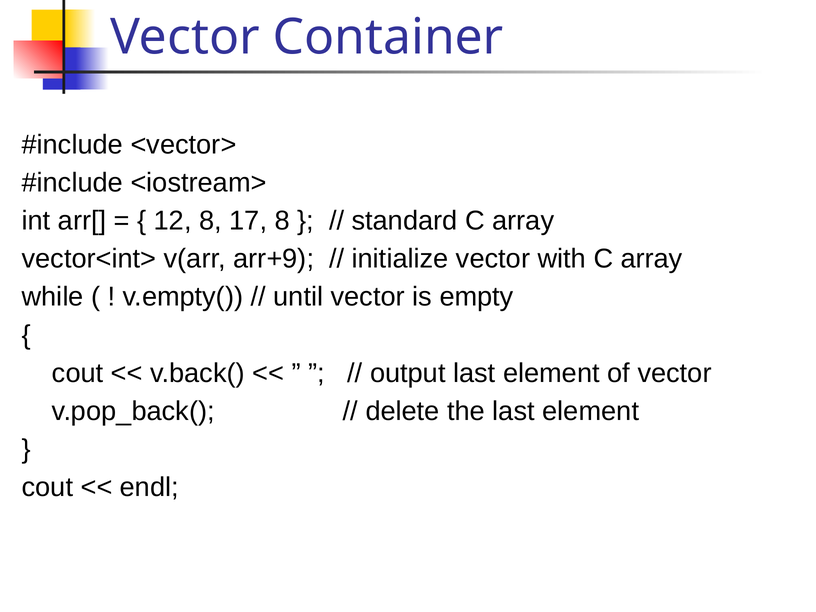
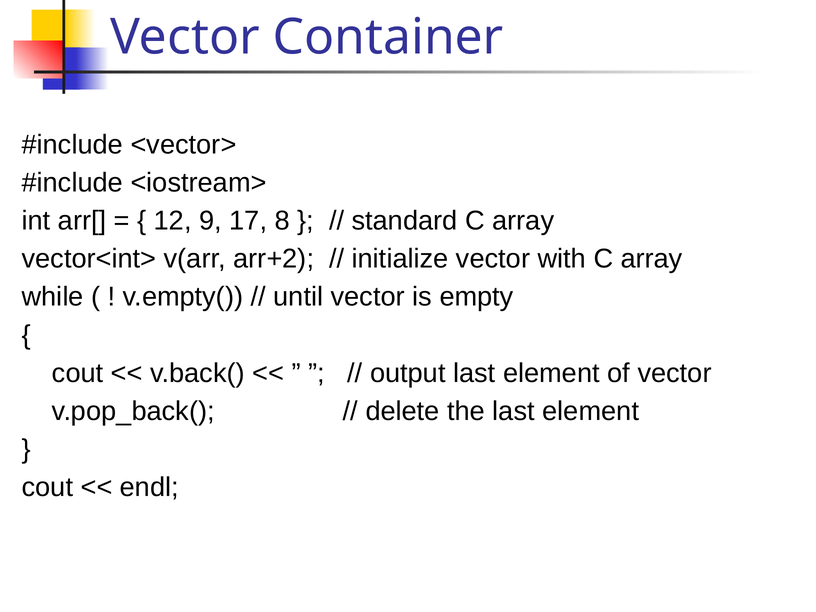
12 8: 8 -> 9
arr+9: arr+9 -> arr+2
